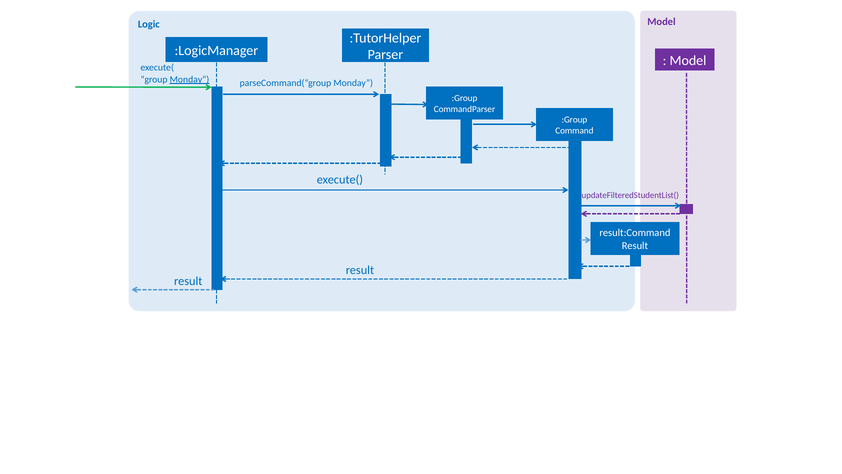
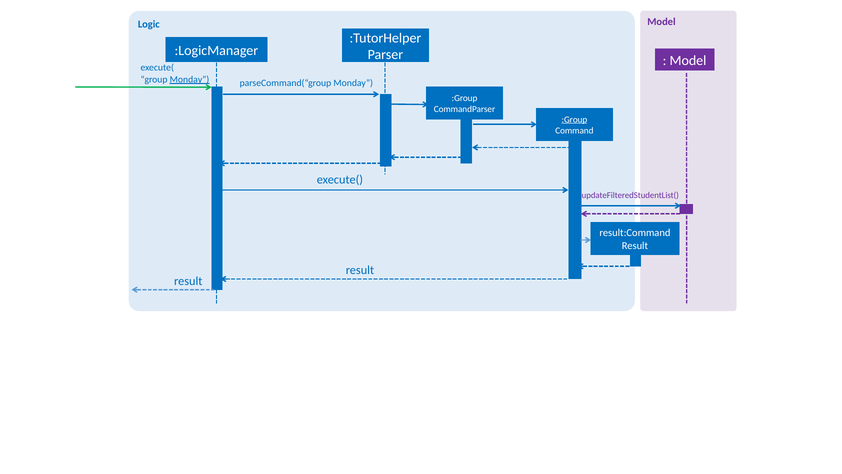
:Group at (574, 119) underline: none -> present
